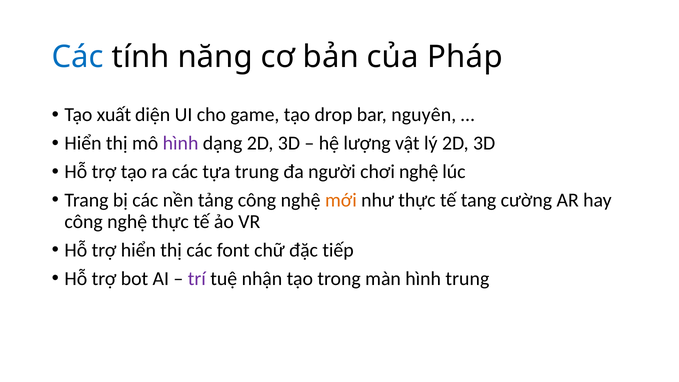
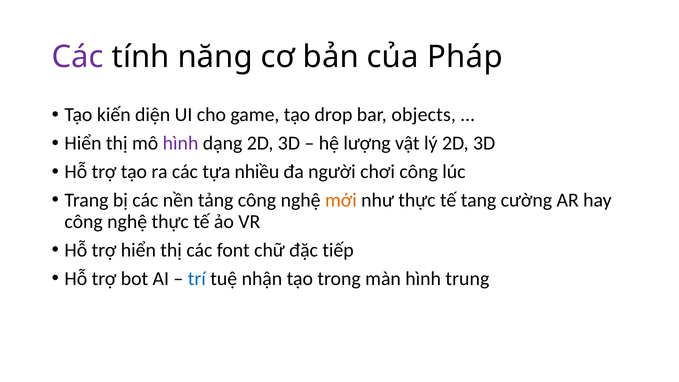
Các at (78, 57) colour: blue -> purple
xuất: xuất -> kiến
nguyên: nguyên -> objects
tựa trung: trung -> nhiều
chơi nghệ: nghệ -> công
trí colour: purple -> blue
